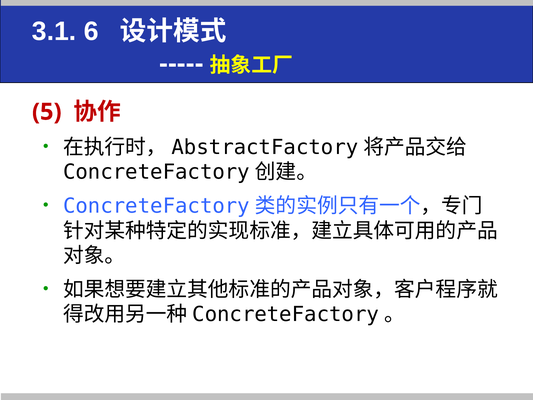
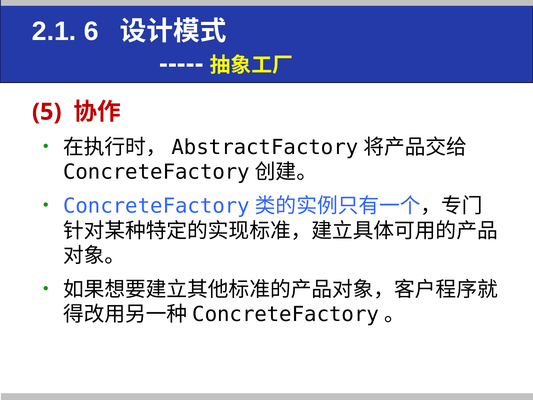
3.1: 3.1 -> 2.1
